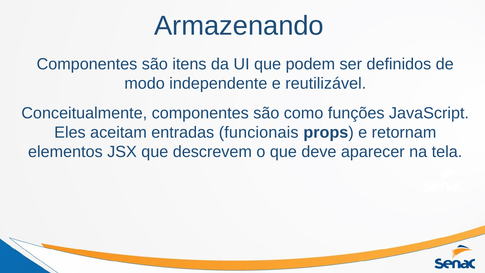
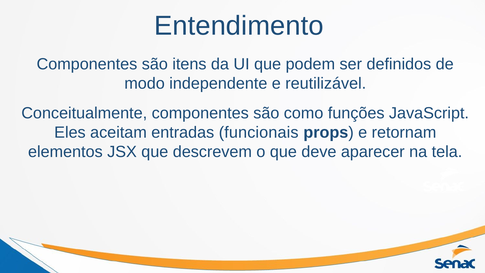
Armazenando: Armazenando -> Entendimento
